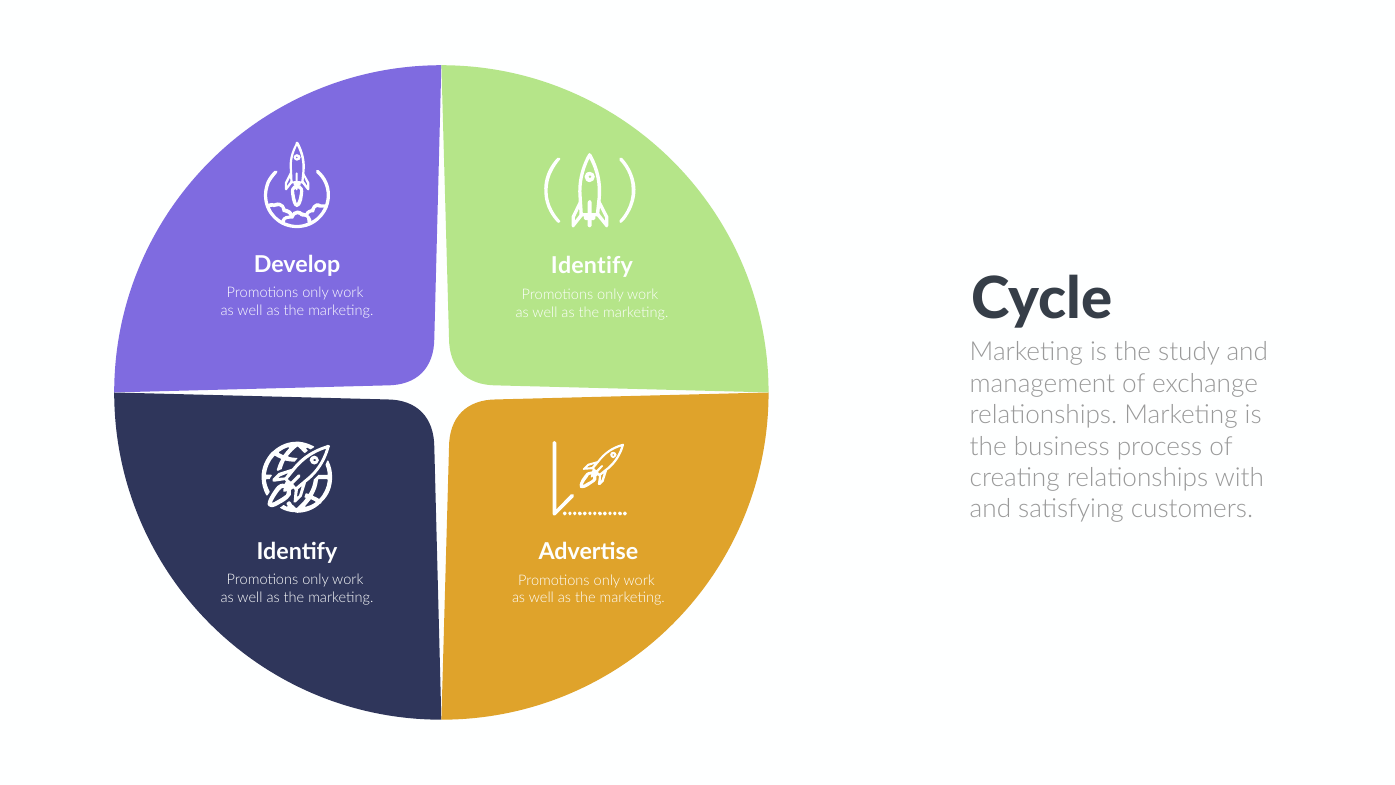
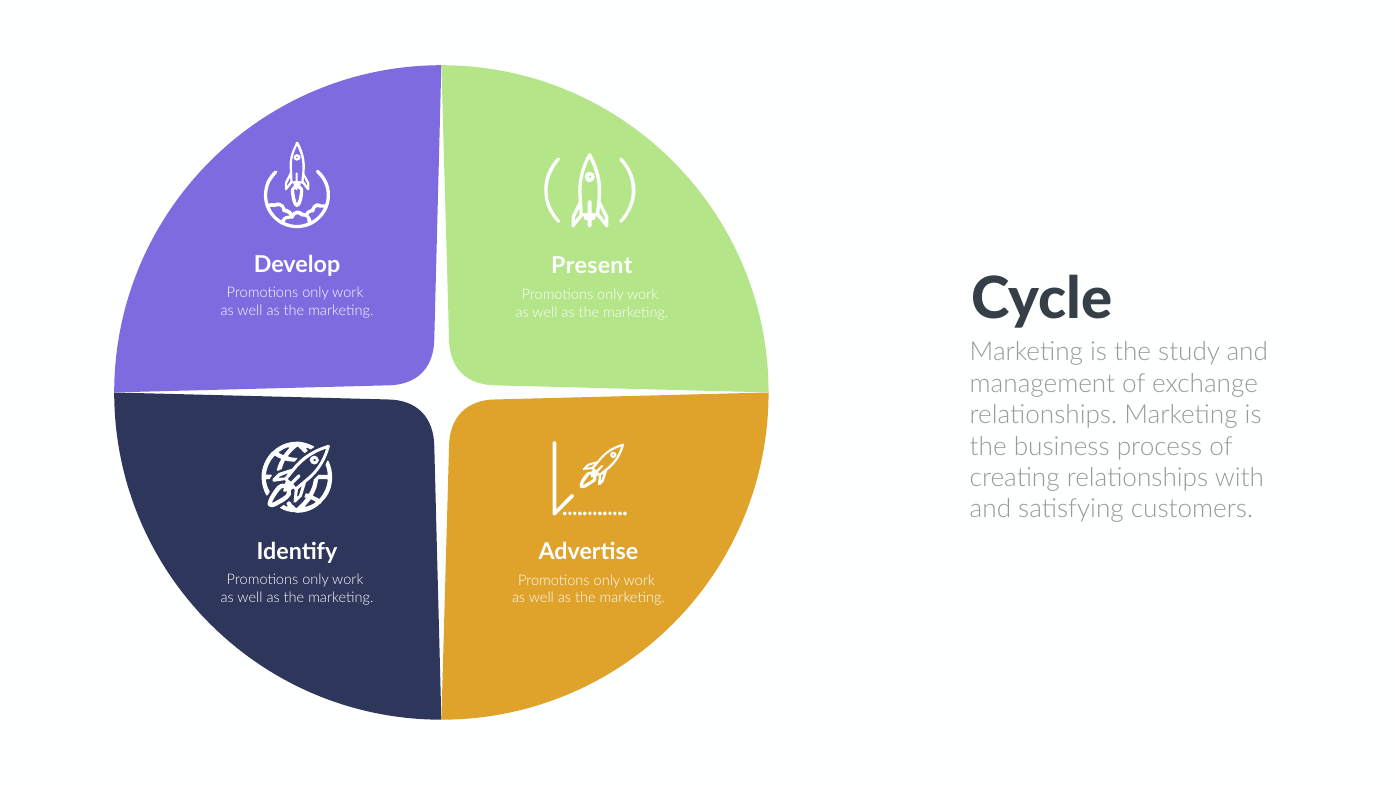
Identify at (592, 266): Identify -> Present
